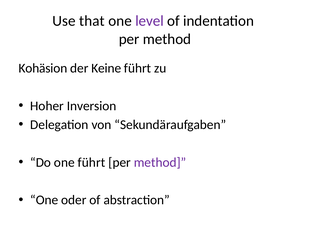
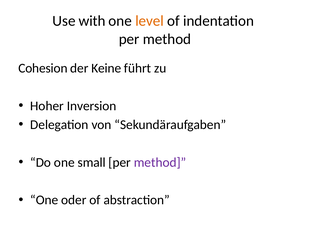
that: that -> with
level colour: purple -> orange
Kohäsion: Kohäsion -> Cohesion
one führt: führt -> small
